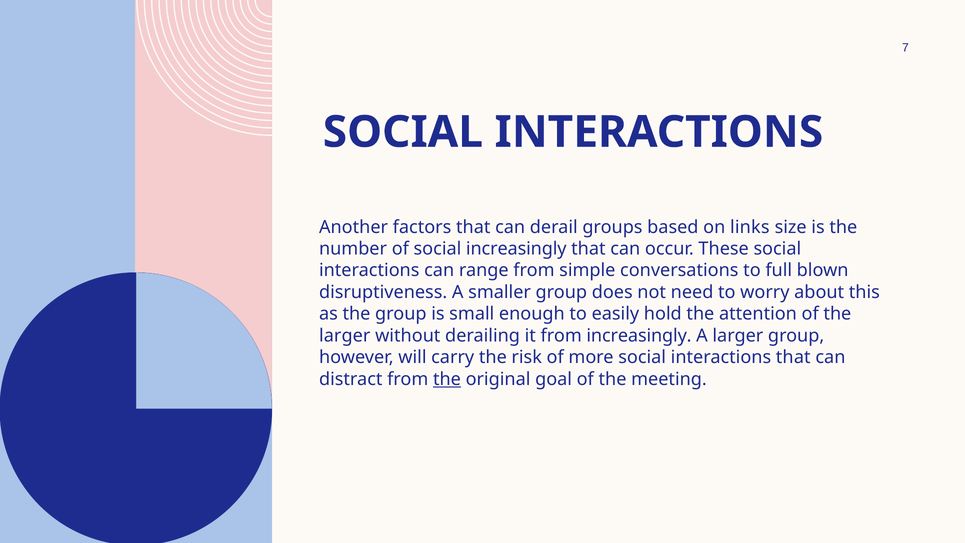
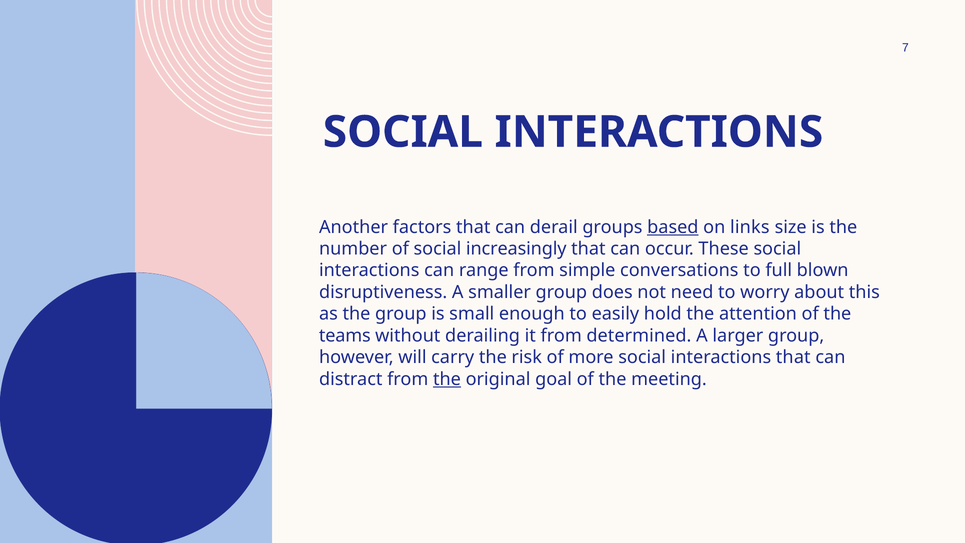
based underline: none -> present
larger at (345, 336): larger -> teams
from increasingly: increasingly -> determined
